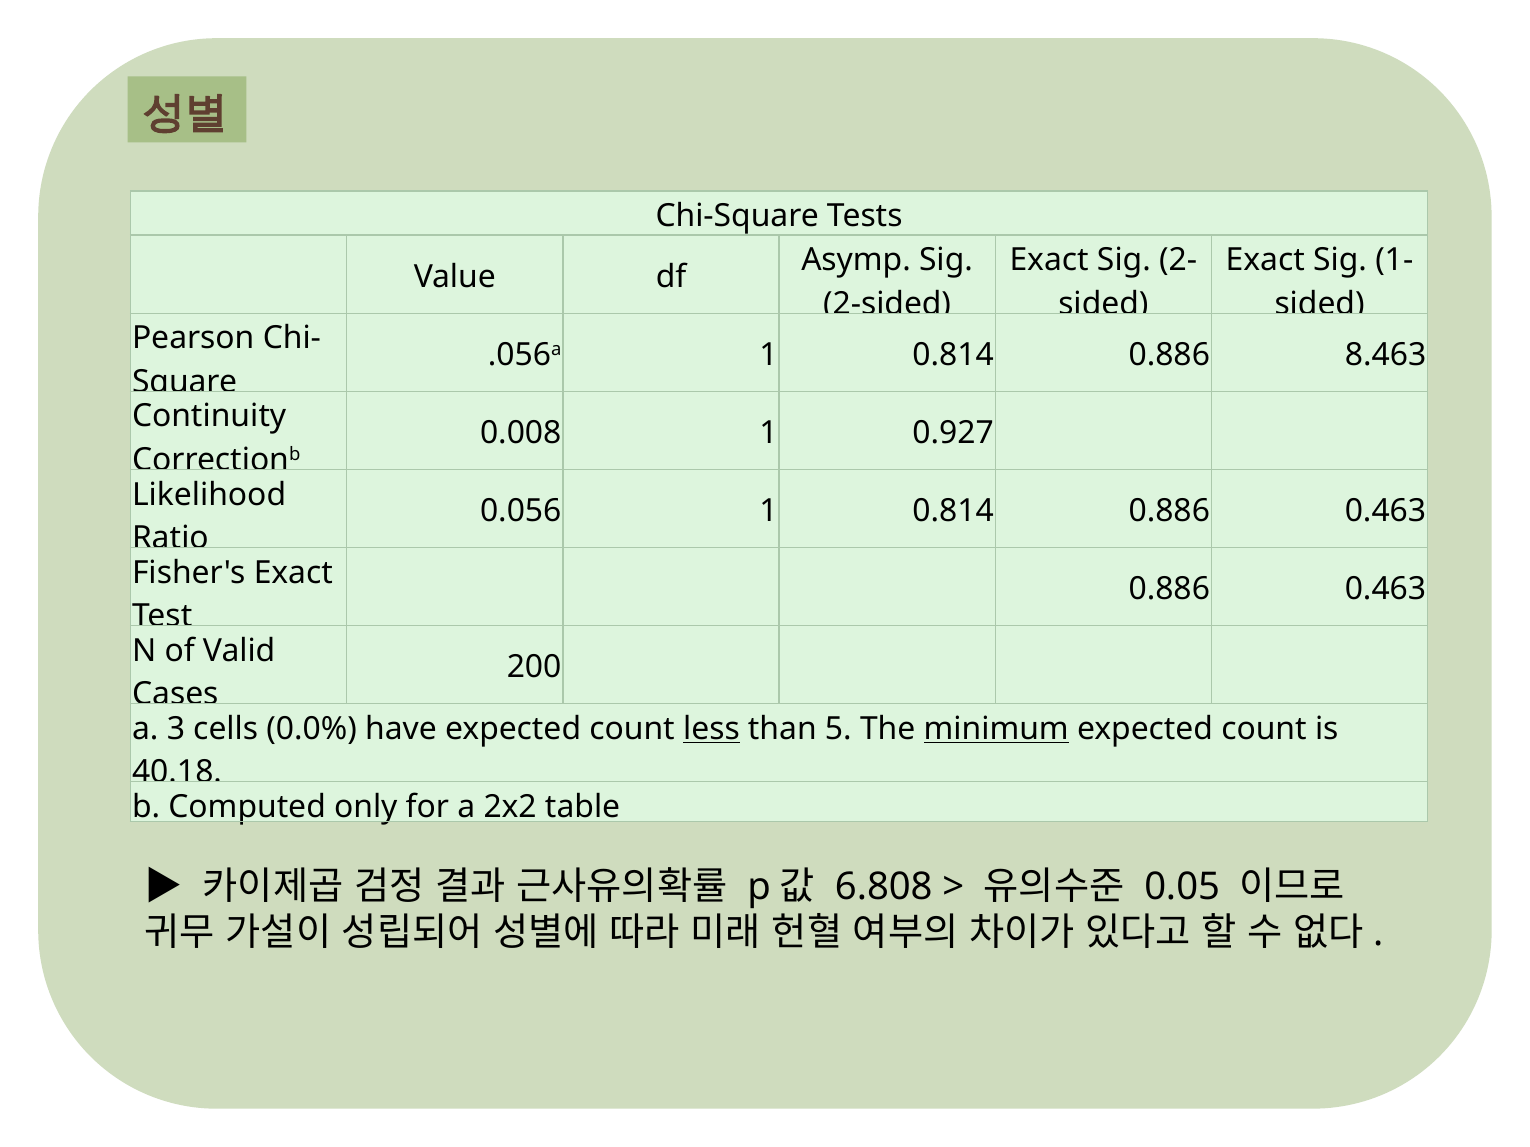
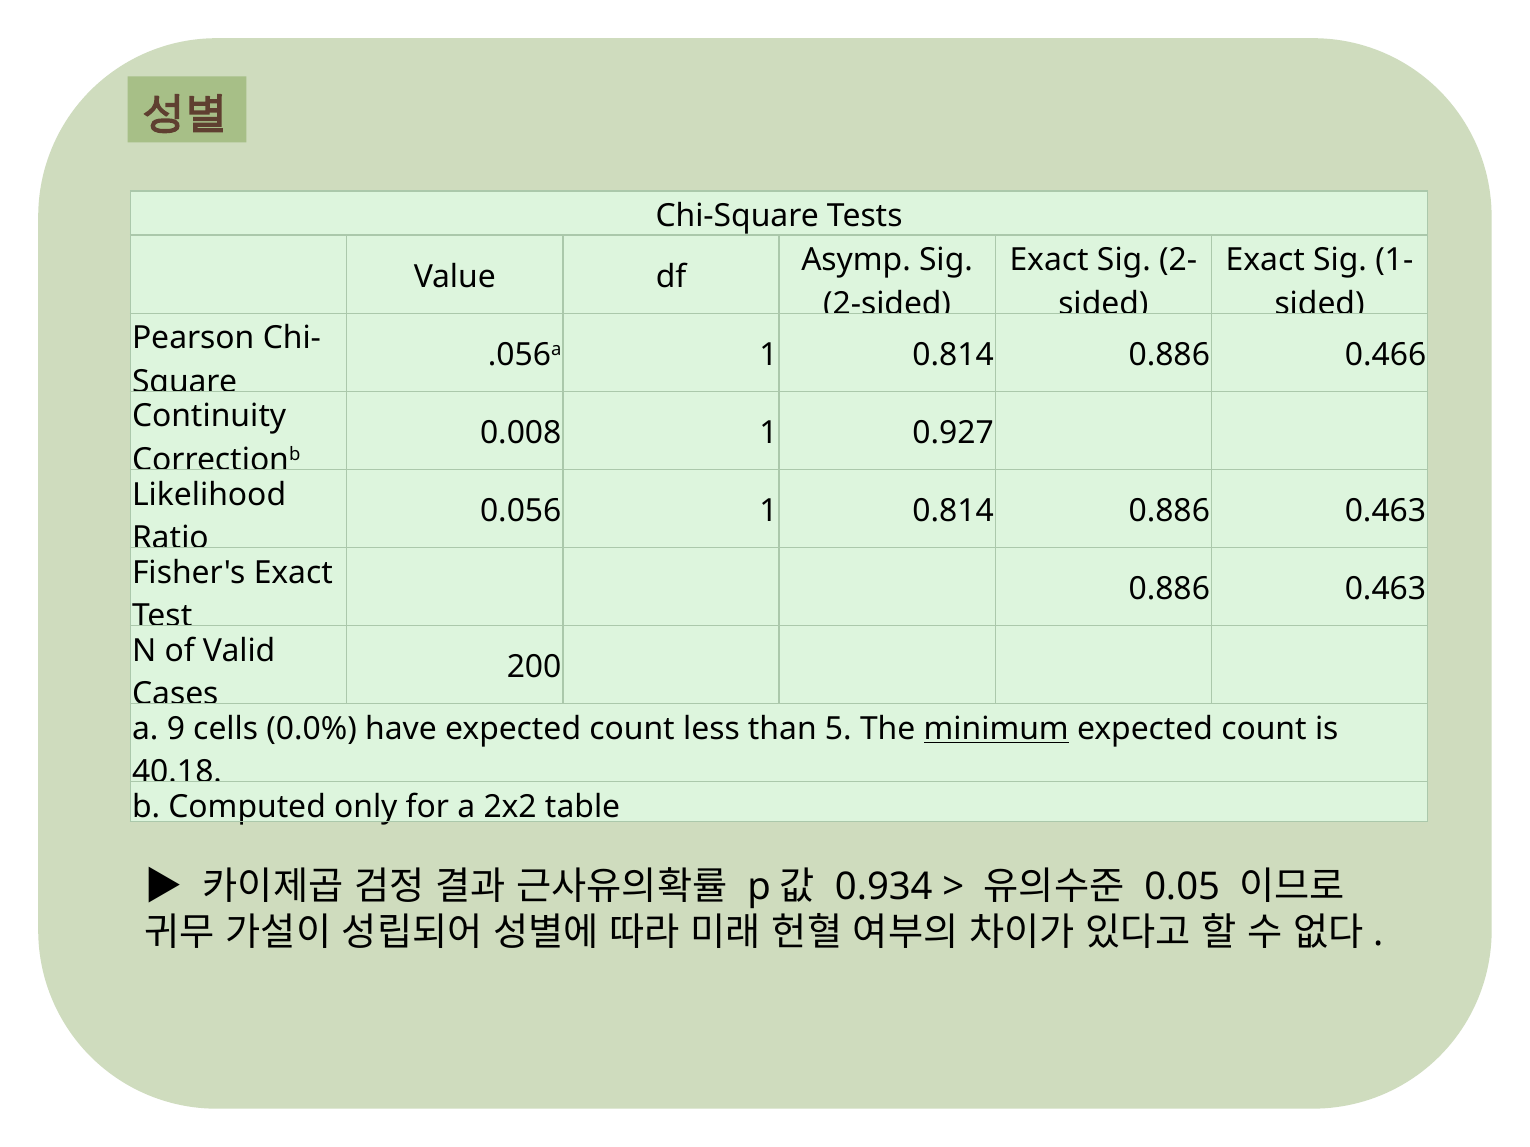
8.463: 8.463 -> 0.466
3: 3 -> 9
less underline: present -> none
6.808: 6.808 -> 0.934
